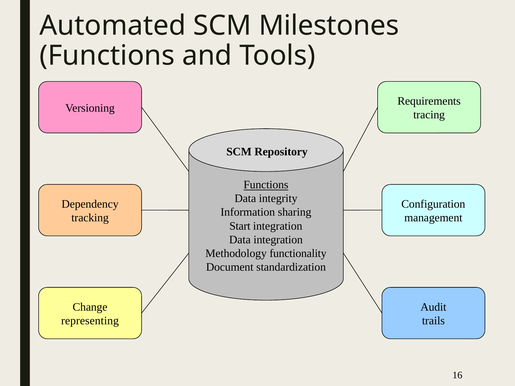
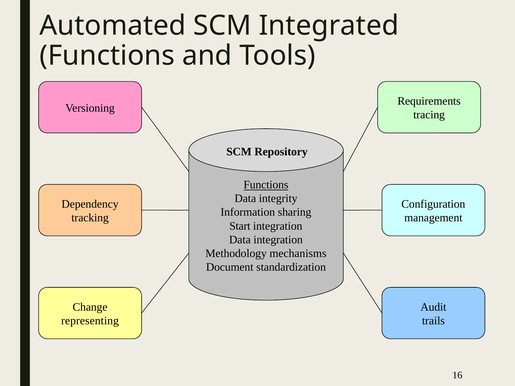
Milestones: Milestones -> Integrated
functionality: functionality -> mechanisms
